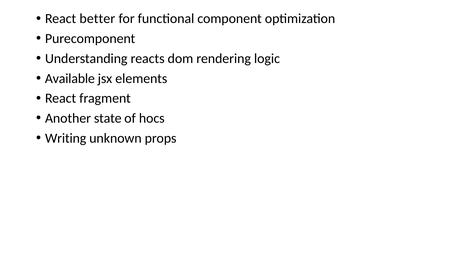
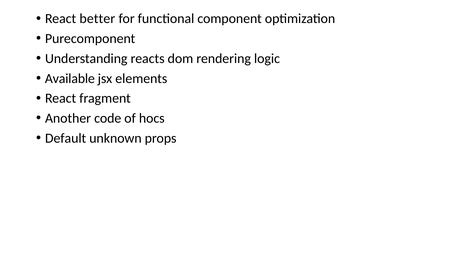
state: state -> code
Writing: Writing -> Default
